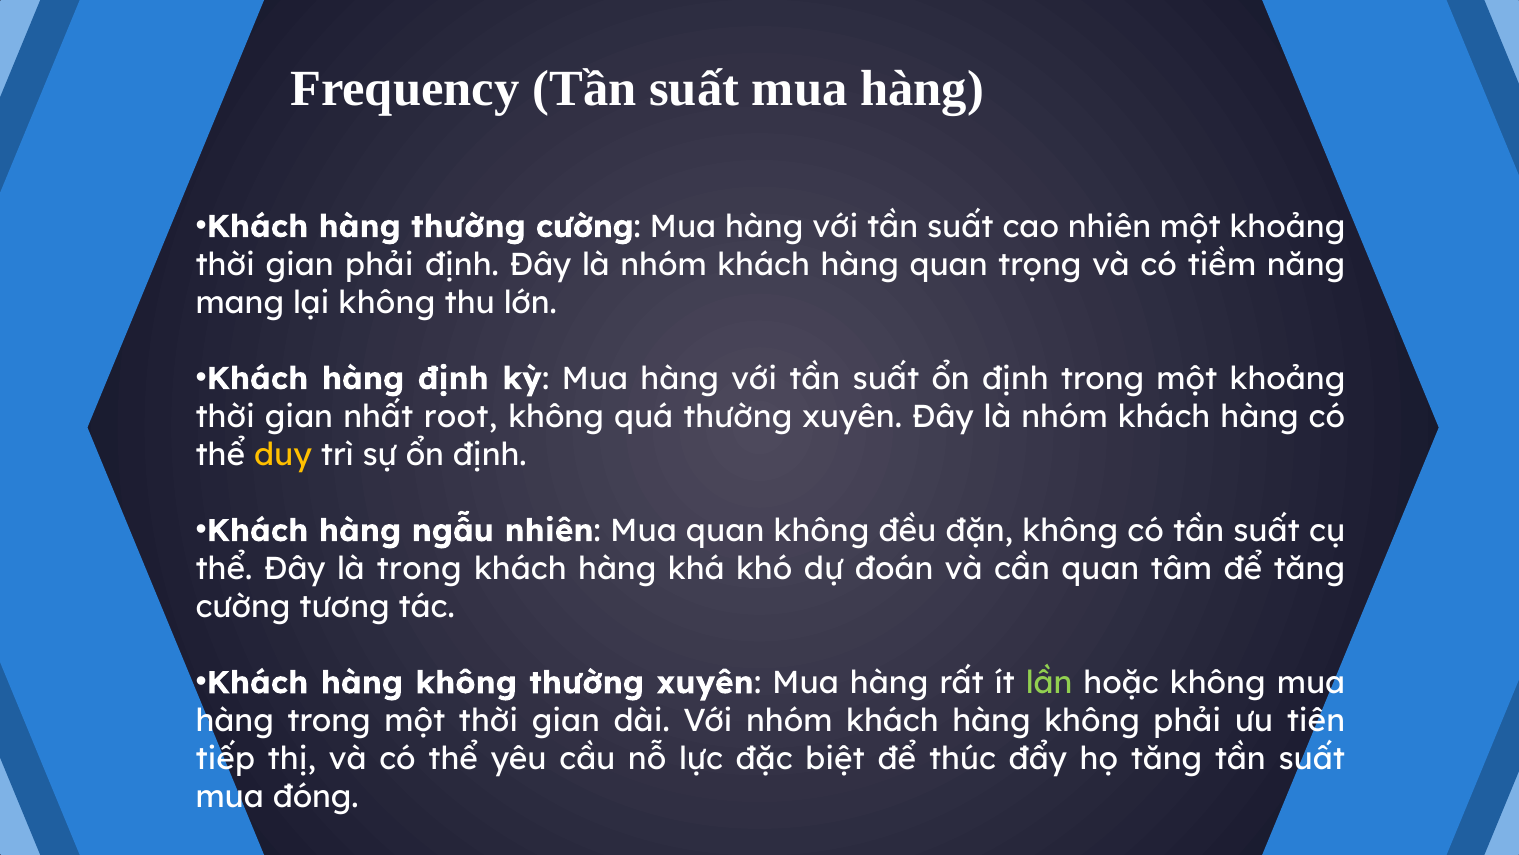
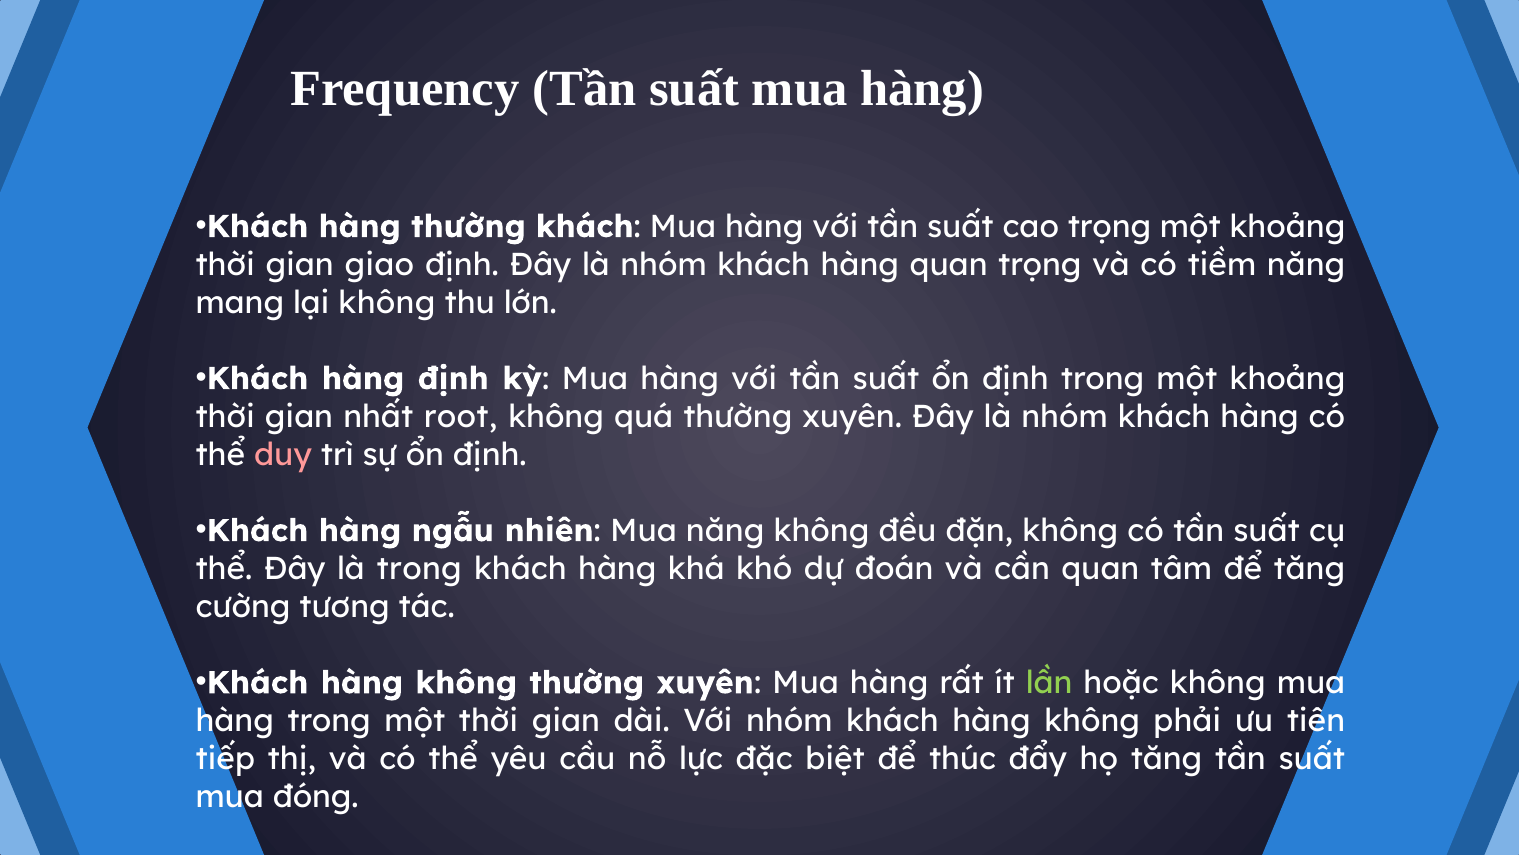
thường cường: cường -> khách
cao nhiên: nhiên -> trọng
gian phải: phải -> giao
duy colour: yellow -> pink
Mua quan: quan -> năng
